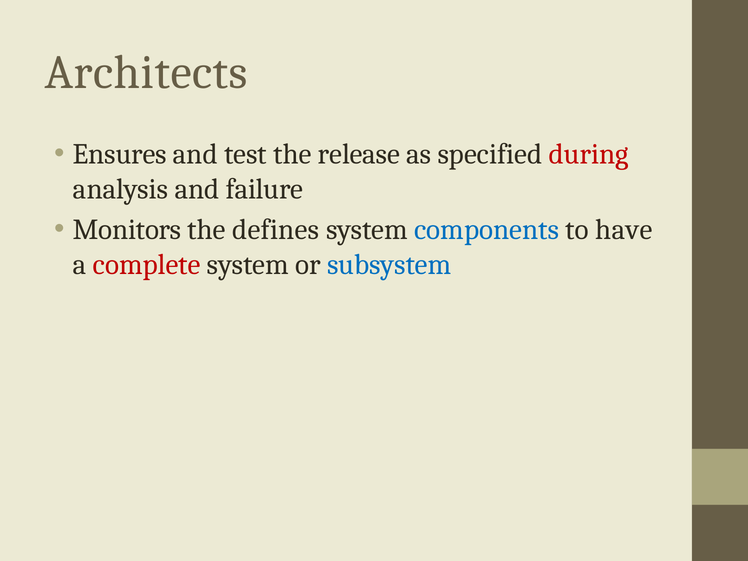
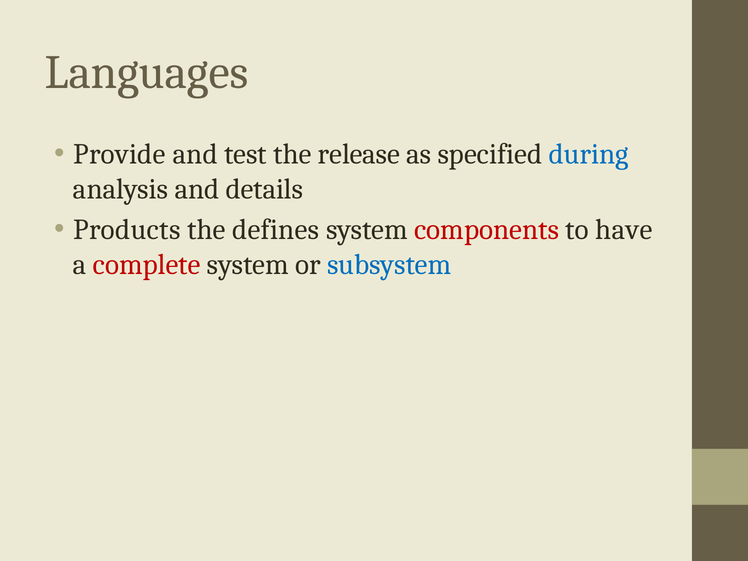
Architects: Architects -> Languages
Ensures: Ensures -> Provide
during colour: red -> blue
failure: failure -> details
Monitors: Monitors -> Products
components colour: blue -> red
